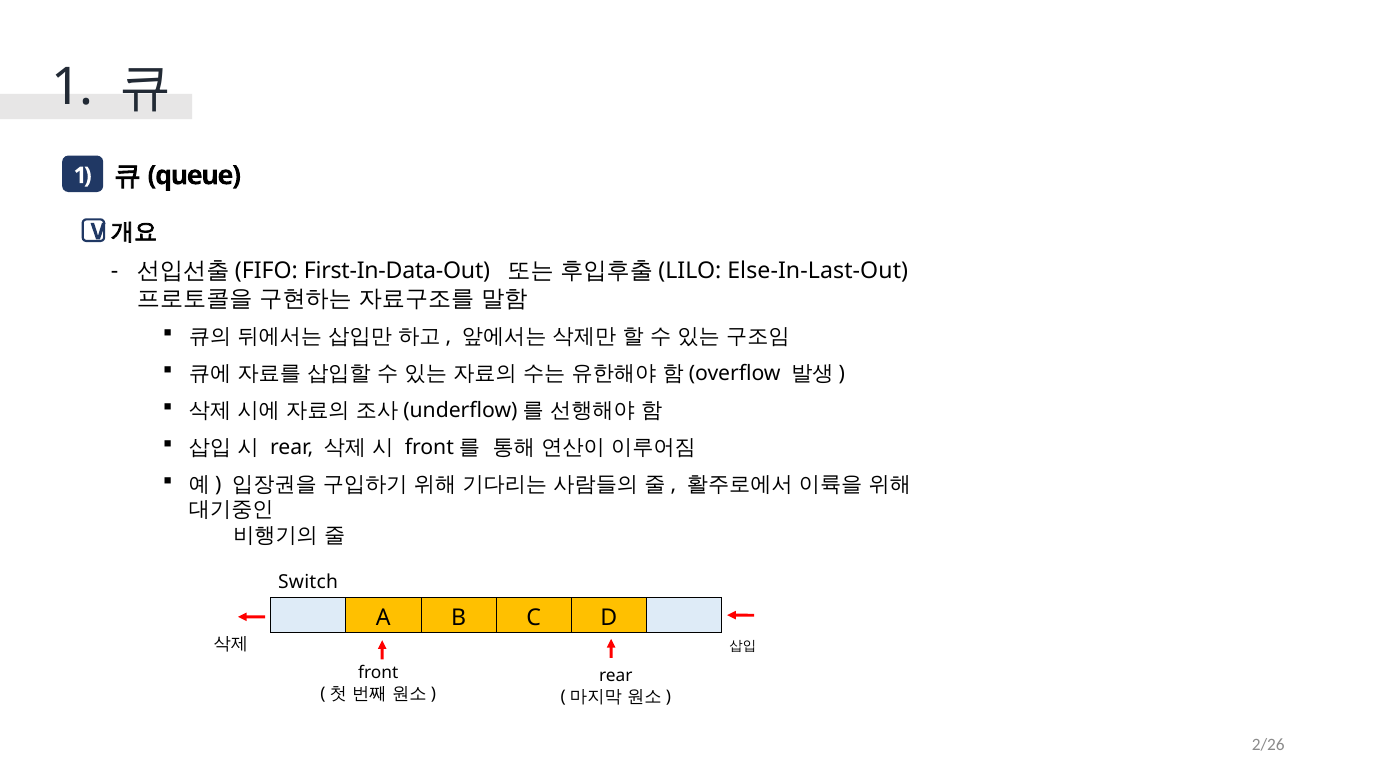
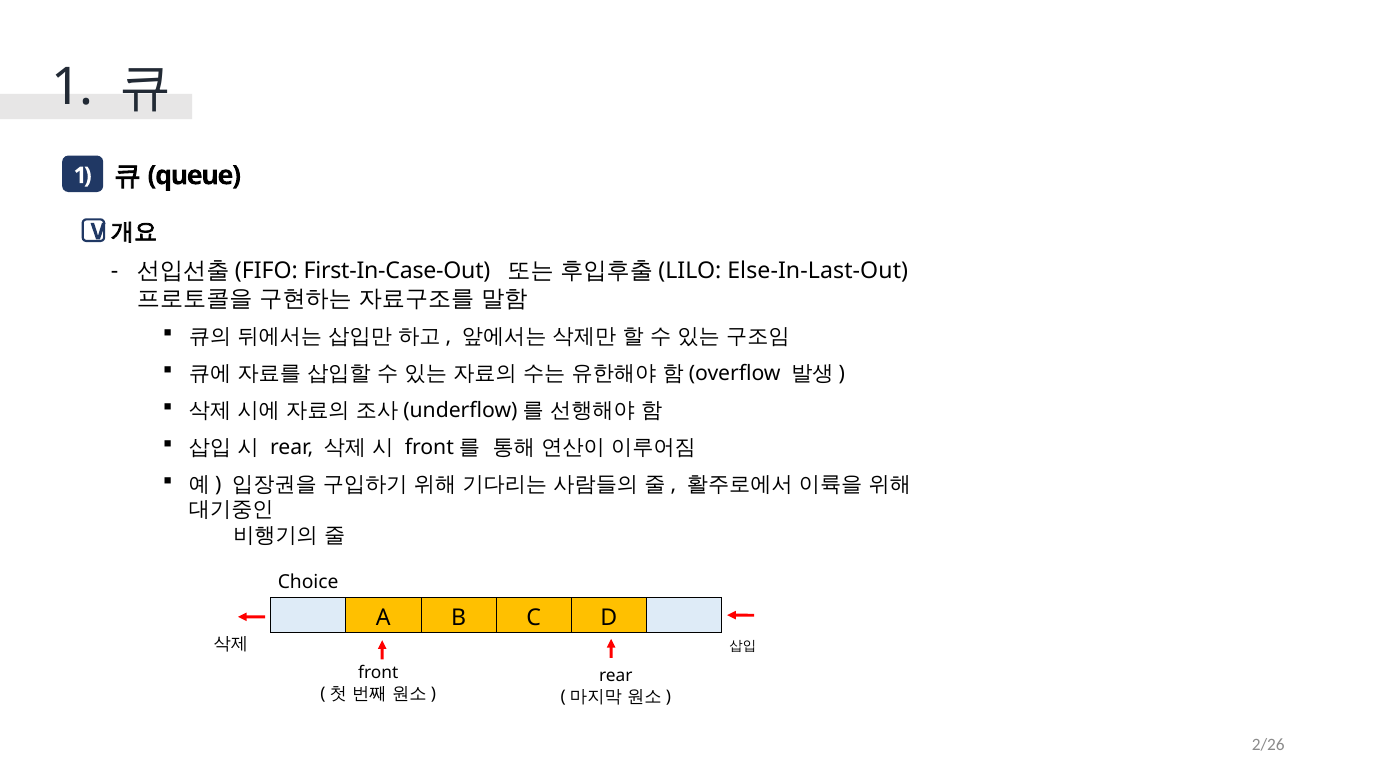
First-In-Data-Out: First-In-Data-Out -> First-In-Case-Out
Switch: Switch -> Choice
